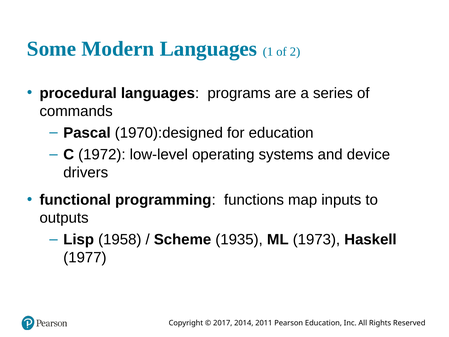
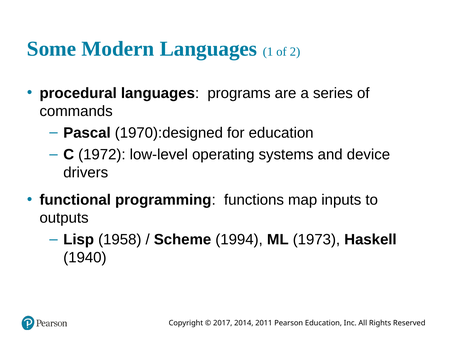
1935: 1935 -> 1994
1977: 1977 -> 1940
